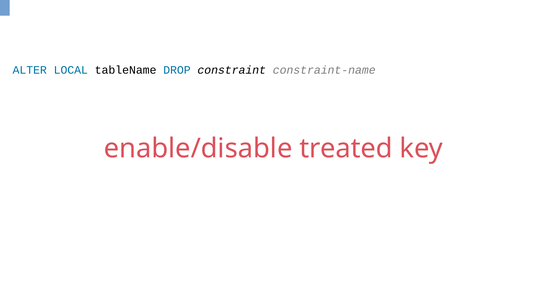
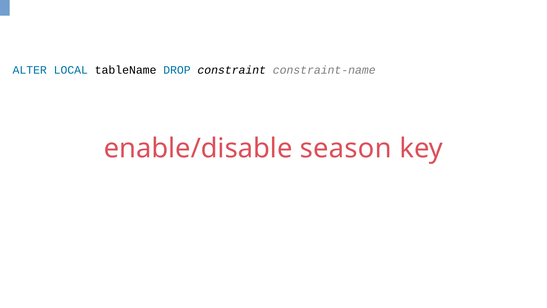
treated: treated -> season
